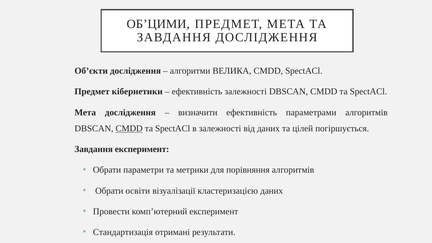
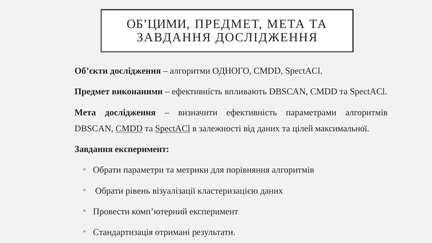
ВЕЛИКА: ВЕЛИКА -> ОДНОГО
кібернетики: кібернетики -> виконаними
ефективність залежності: залежності -> впливають
SpectACl at (173, 129) underline: none -> present
погіршується: погіршується -> максимальної
освіти: освіти -> рівень
